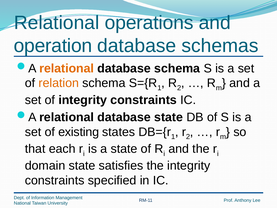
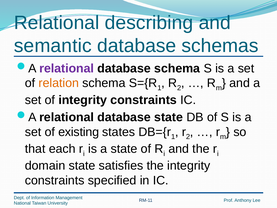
operations: operations -> describing
operation: operation -> semantic
relational at (67, 68) colour: orange -> purple
